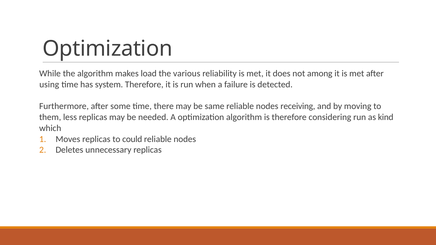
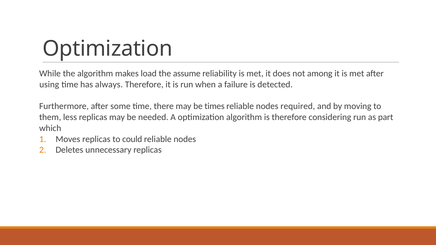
various: various -> assume
system: system -> always
same: same -> times
receiving: receiving -> required
kind: kind -> part
